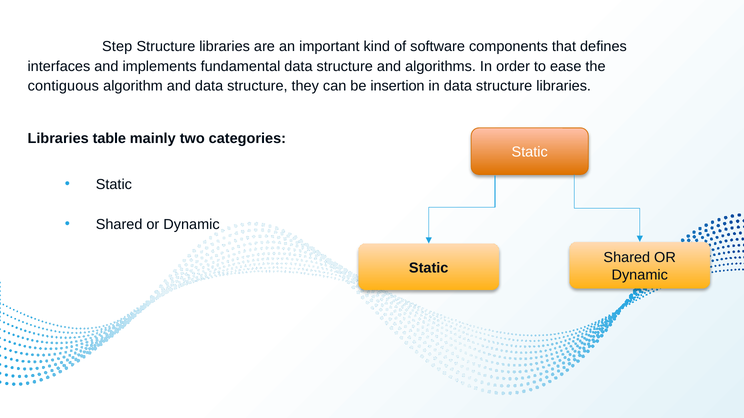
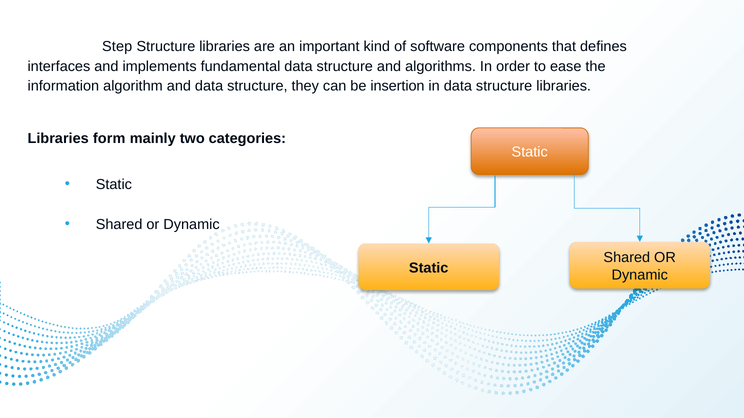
contiguous: contiguous -> information
table: table -> form
